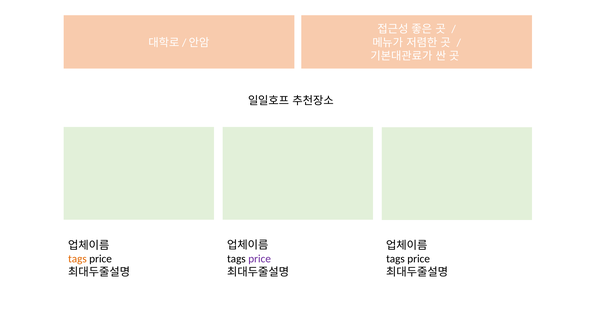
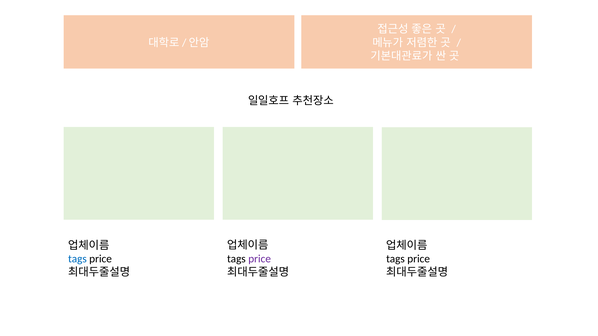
tags at (77, 259) colour: orange -> blue
